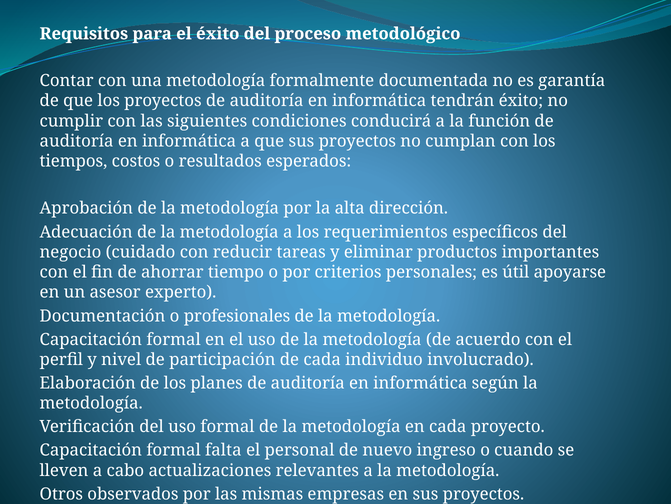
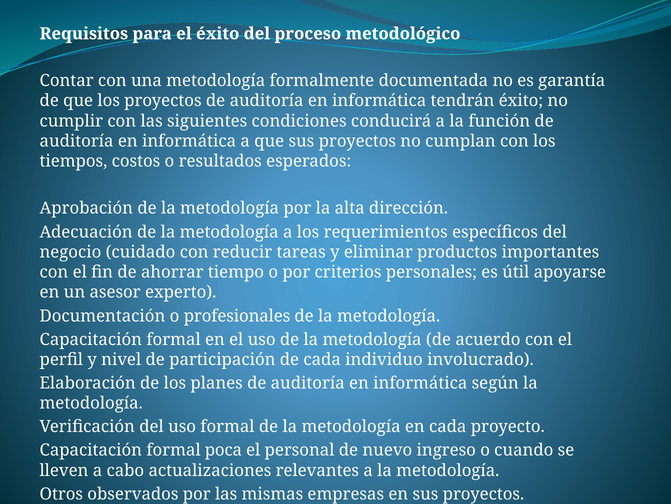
falta: falta -> poca
